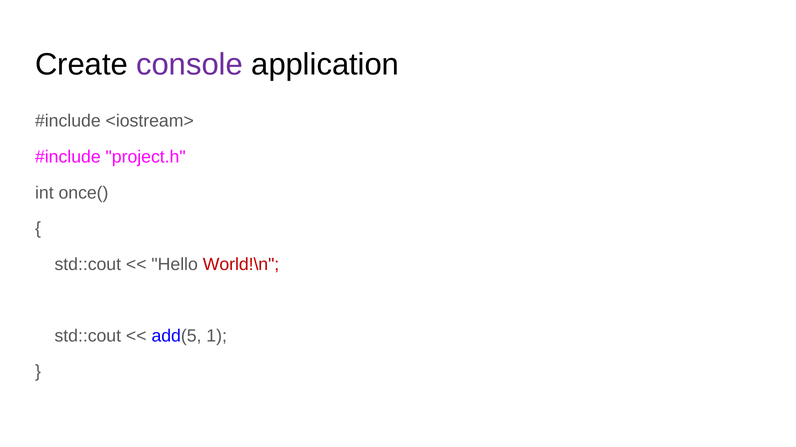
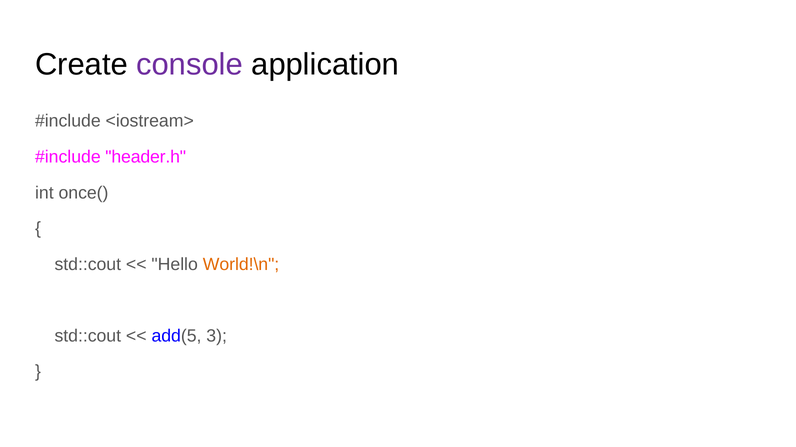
project.h: project.h -> header.h
World!\n colour: red -> orange
1: 1 -> 3
